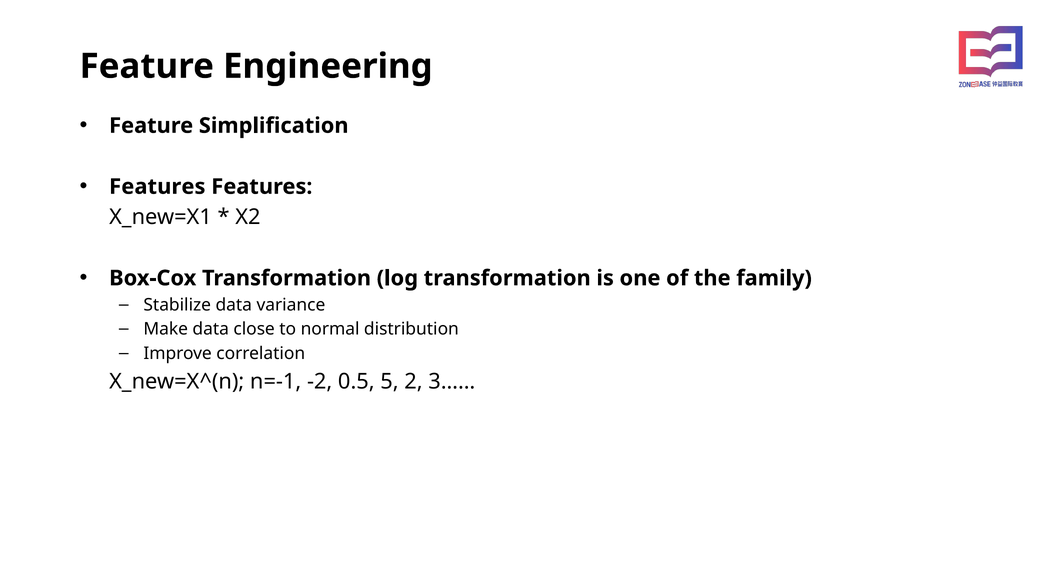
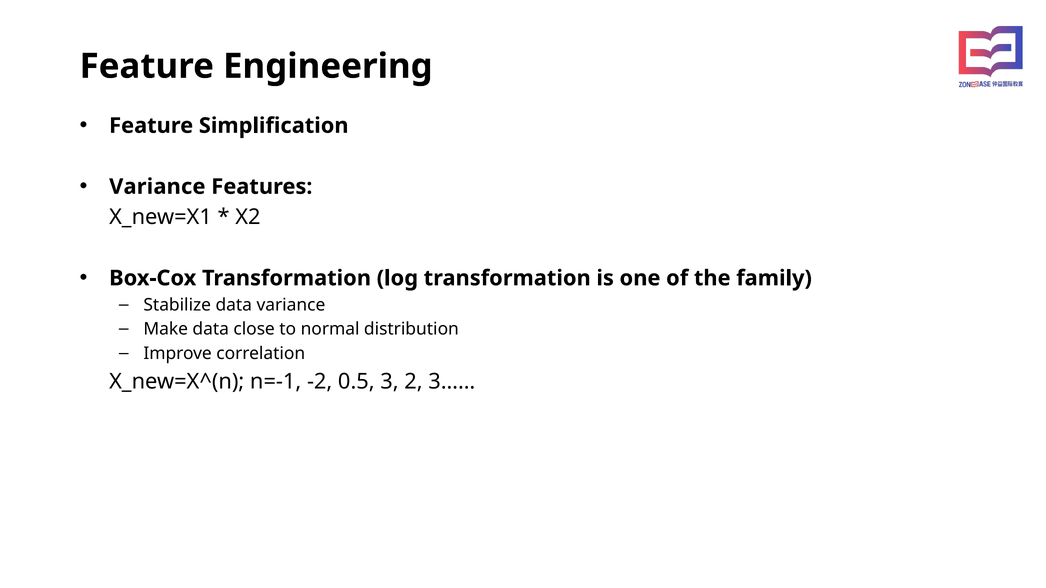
Features at (157, 187): Features -> Variance
5: 5 -> 3
